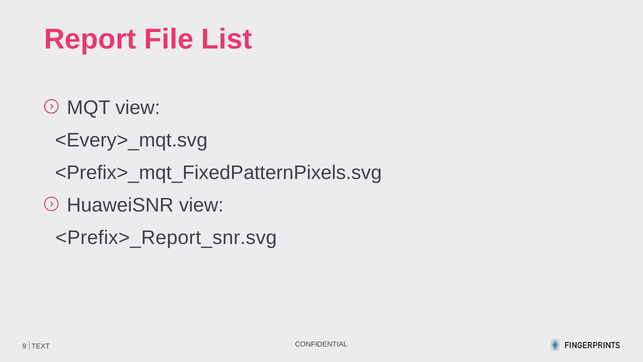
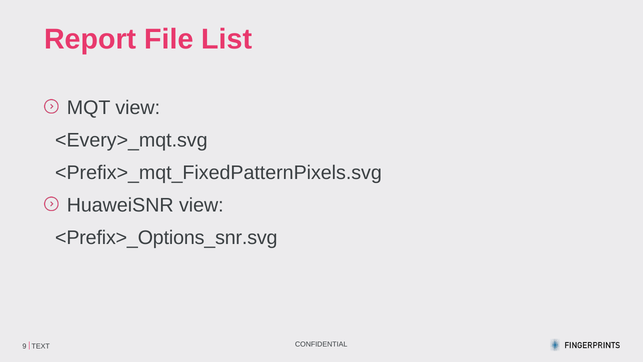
<Prefix>_Report_snr.svg: <Prefix>_Report_snr.svg -> <Prefix>_Options_snr.svg
